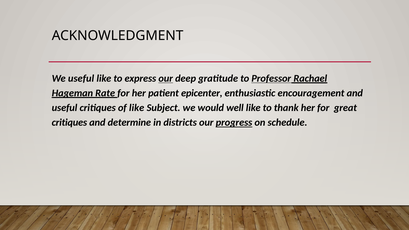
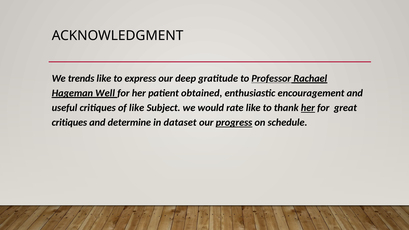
We useful: useful -> trends
our at (166, 78) underline: present -> none
Rate: Rate -> Well
epicenter: epicenter -> obtained
well: well -> rate
her at (308, 108) underline: none -> present
districts: districts -> dataset
